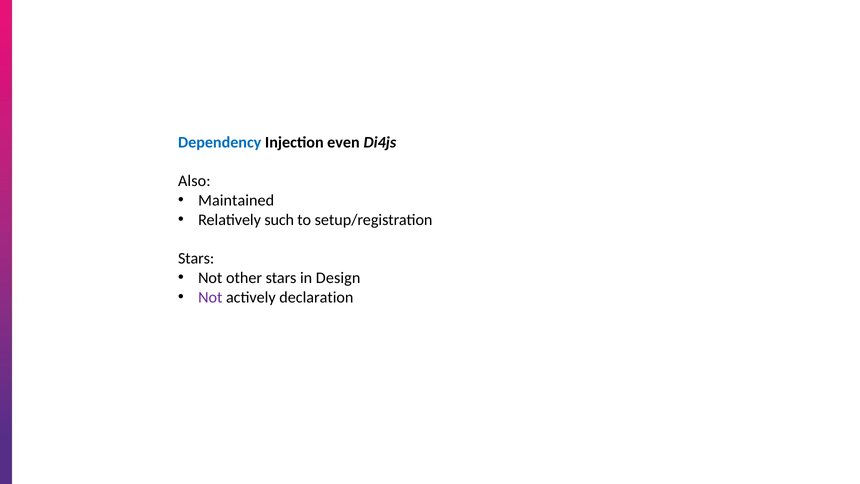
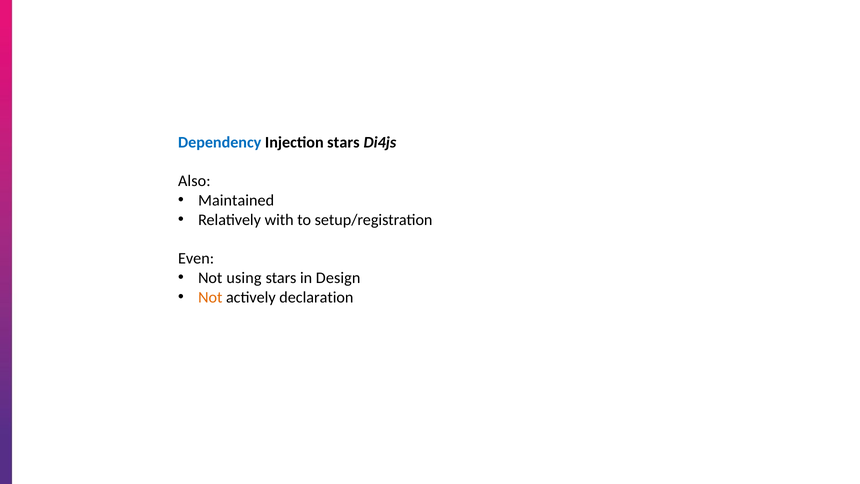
Injection even: even -> stars
such: such -> with
Stars at (196, 258): Stars -> Even
other: other -> using
Not at (210, 297) colour: purple -> orange
